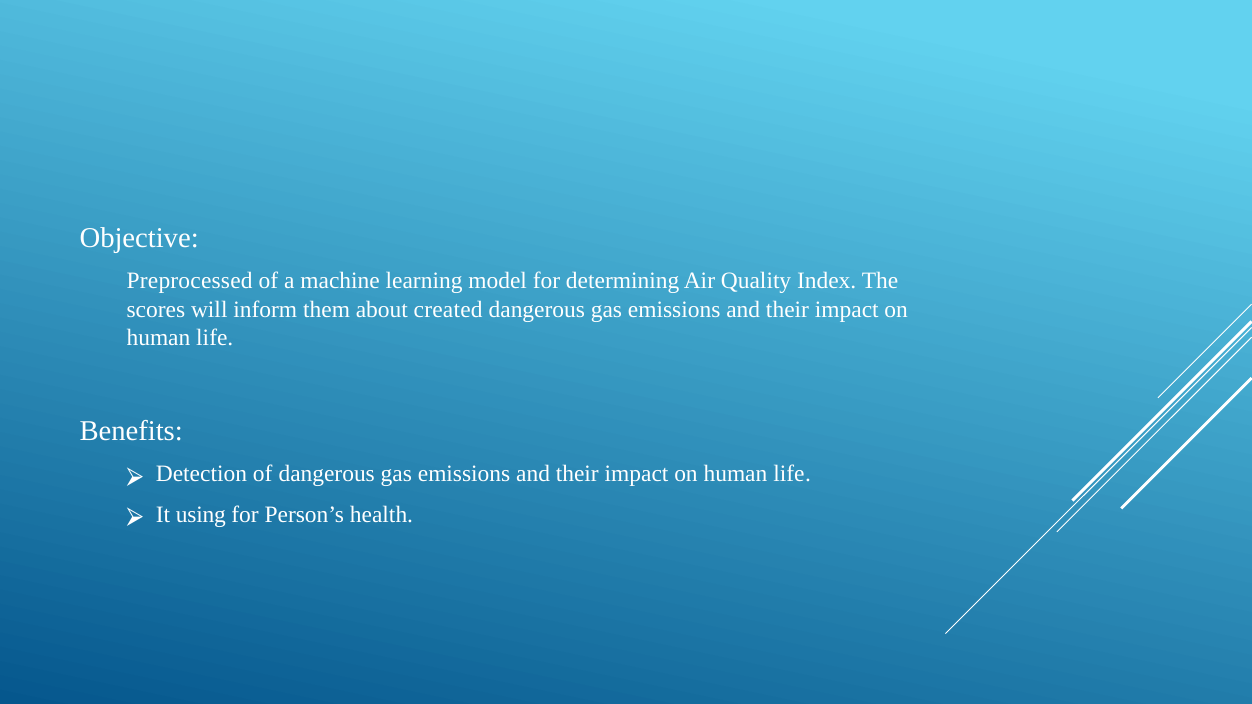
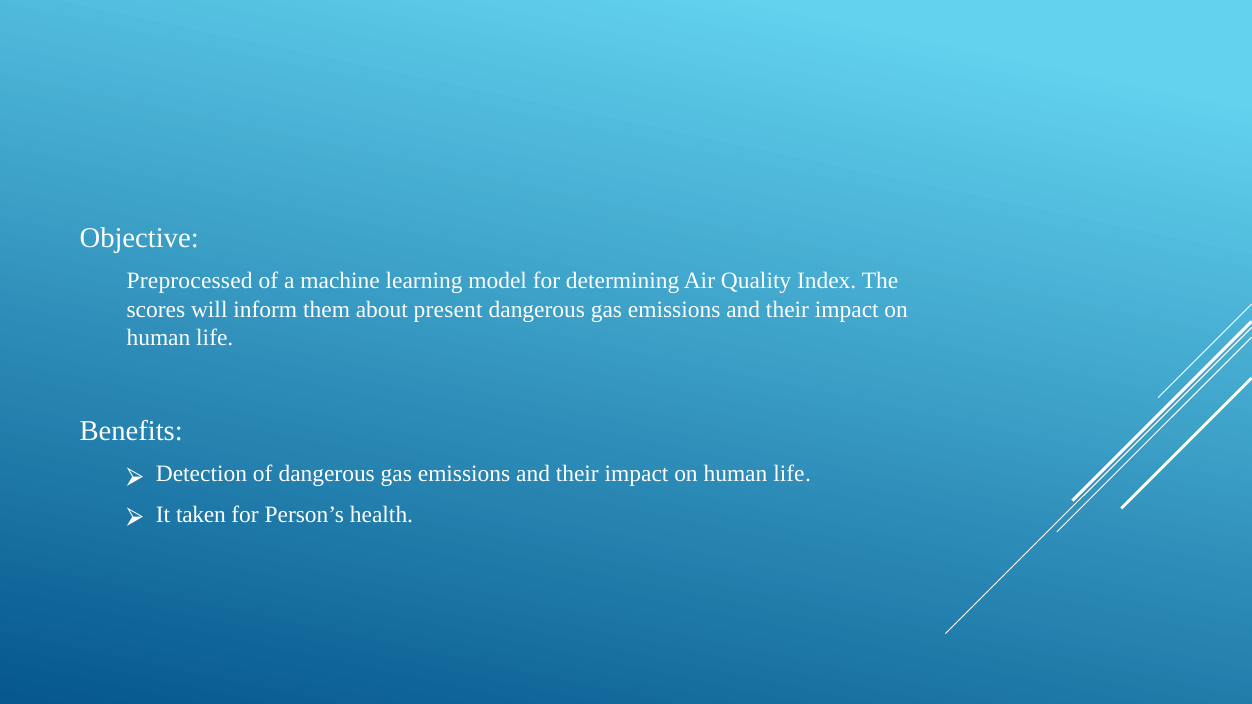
created: created -> present
using: using -> taken
